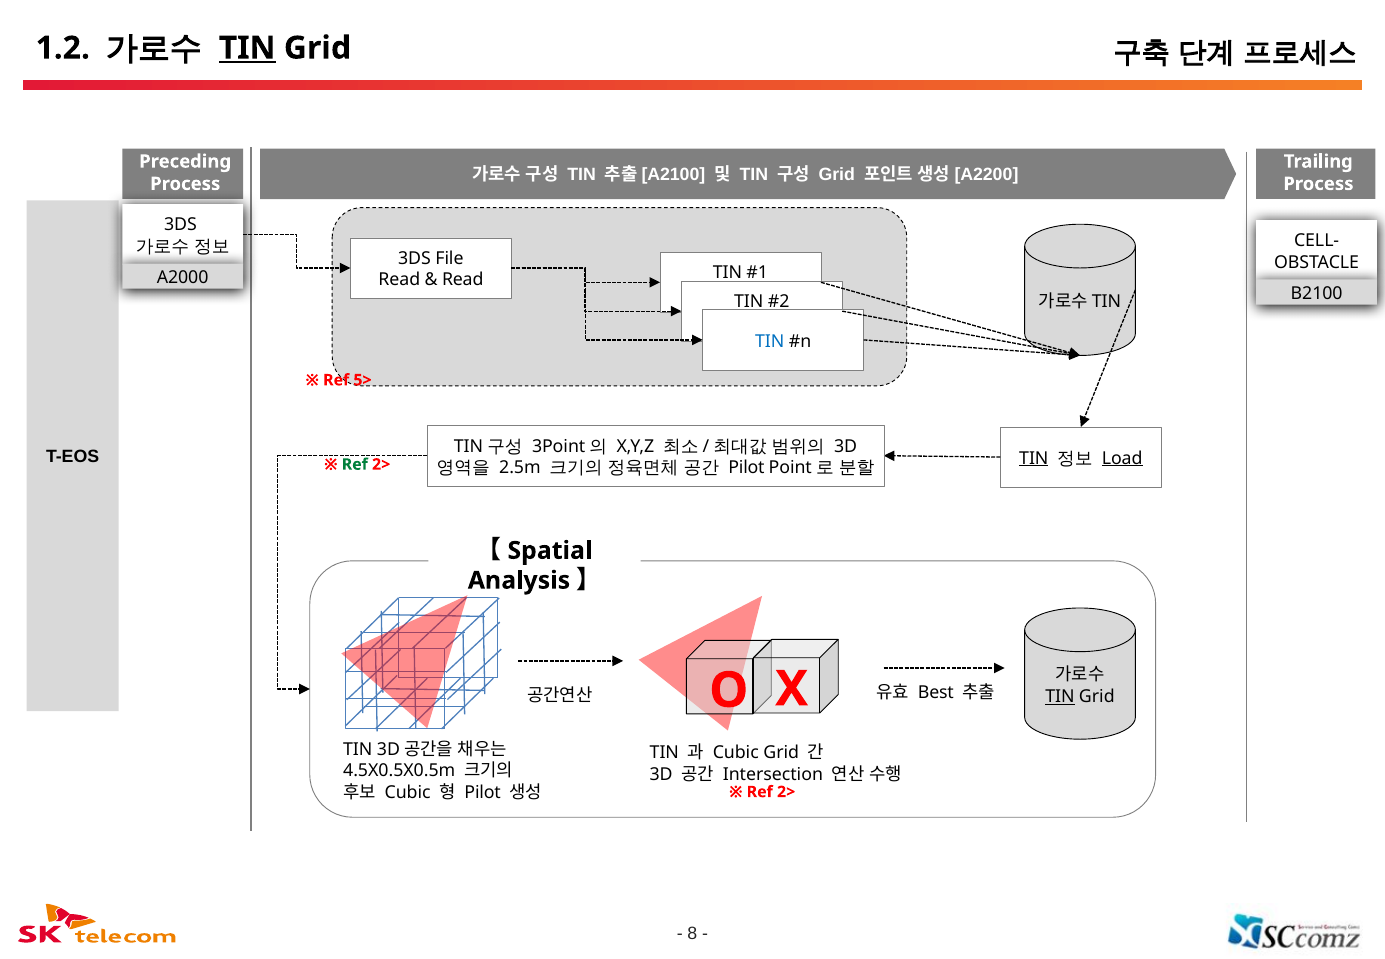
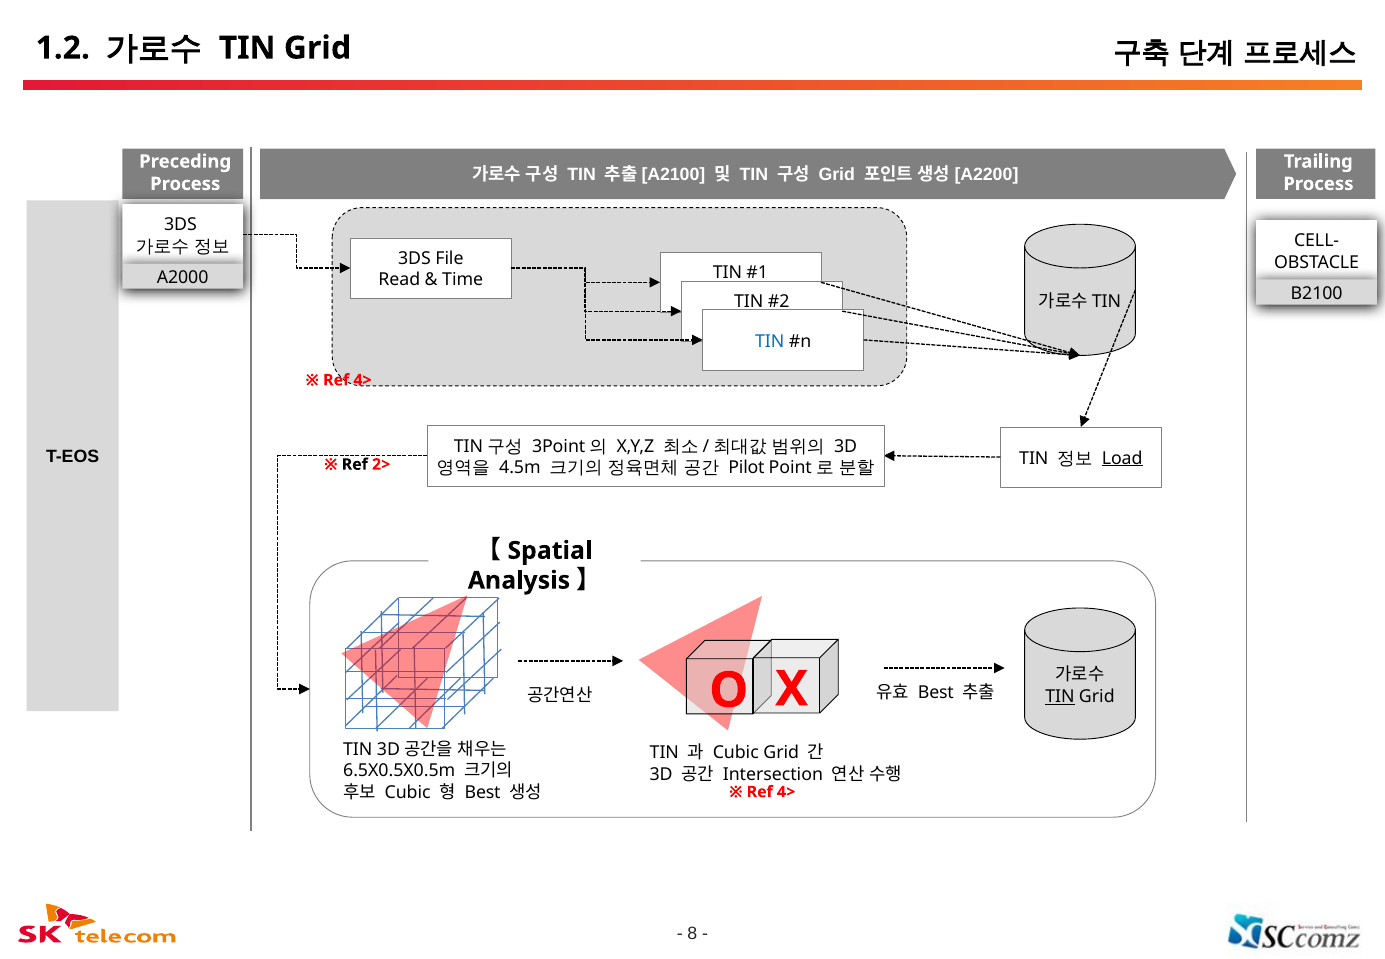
TIN at (247, 48) underline: present -> none
Read at (463, 280): Read -> Time
5> at (363, 380): 5> -> 4>
TIN at (1034, 458) underline: present -> none
2.5m: 2.5m -> 4.5m
Ref at (355, 464) colour: green -> black
4.5X0.5X0.5m: 4.5X0.5X0.5m -> 6.5X0.5X0.5m
Pilot at (483, 792): Pilot -> Best
2> at (786, 792): 2> -> 4>
